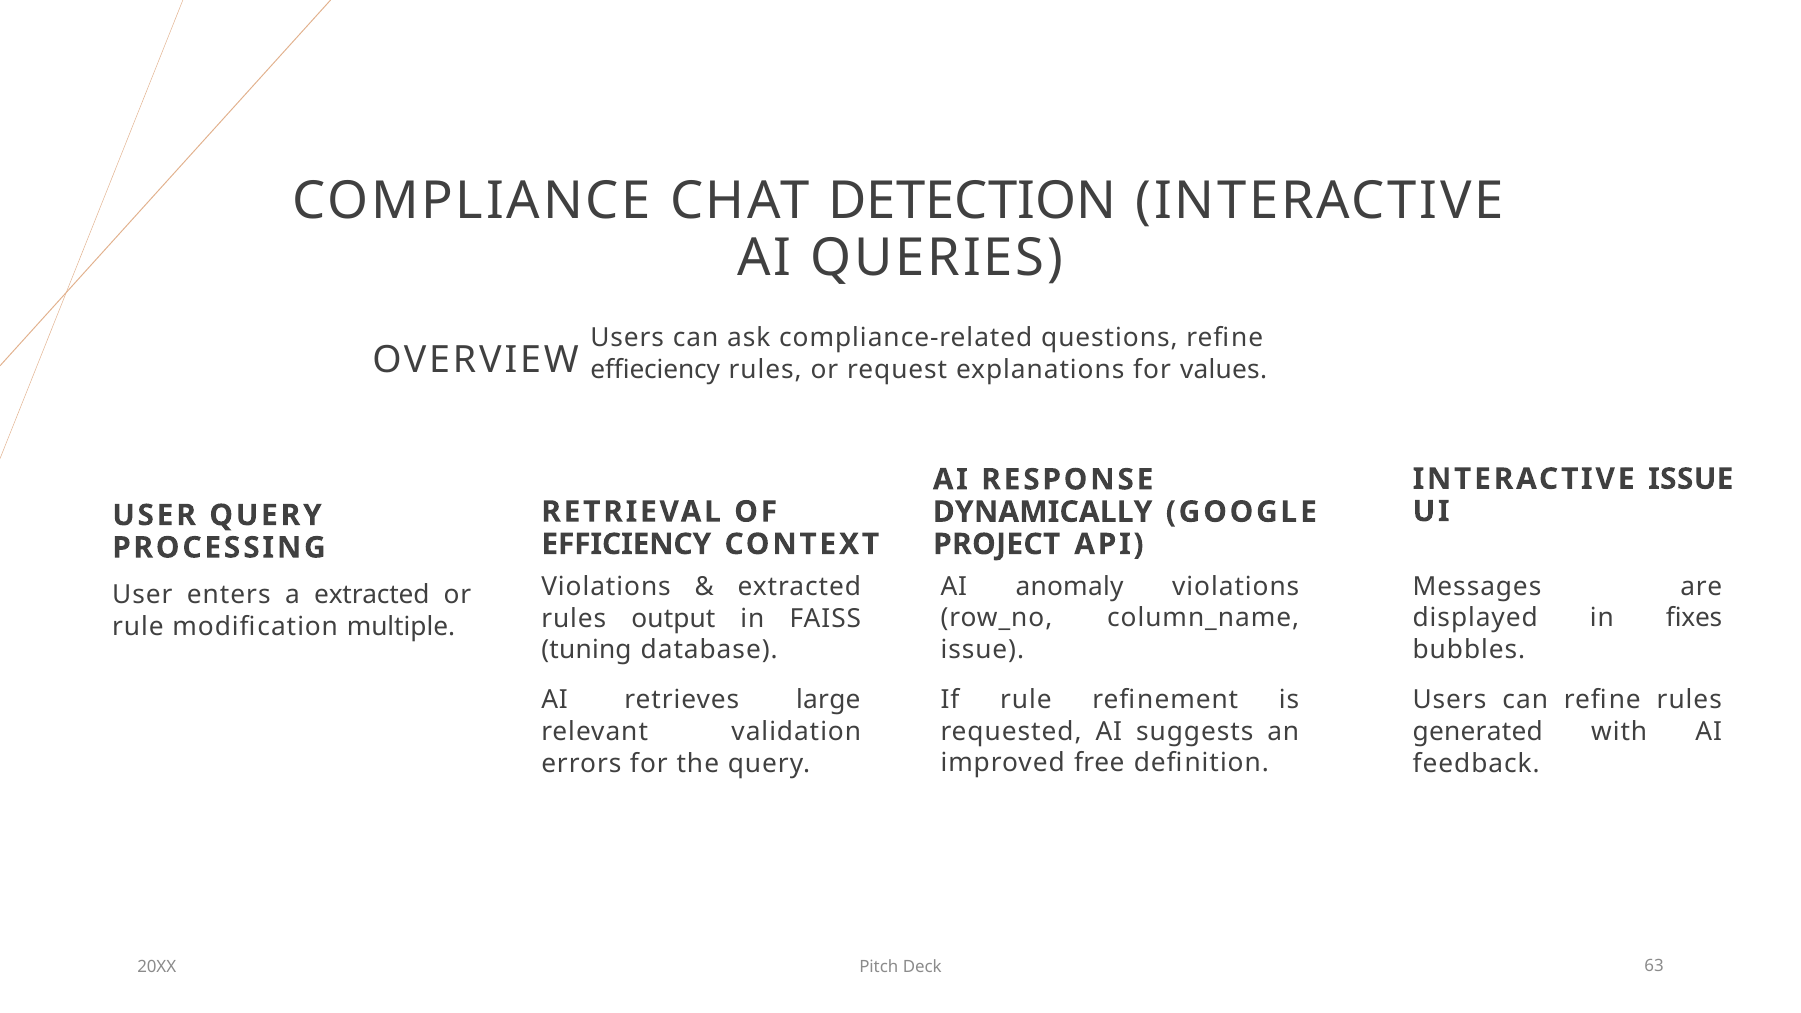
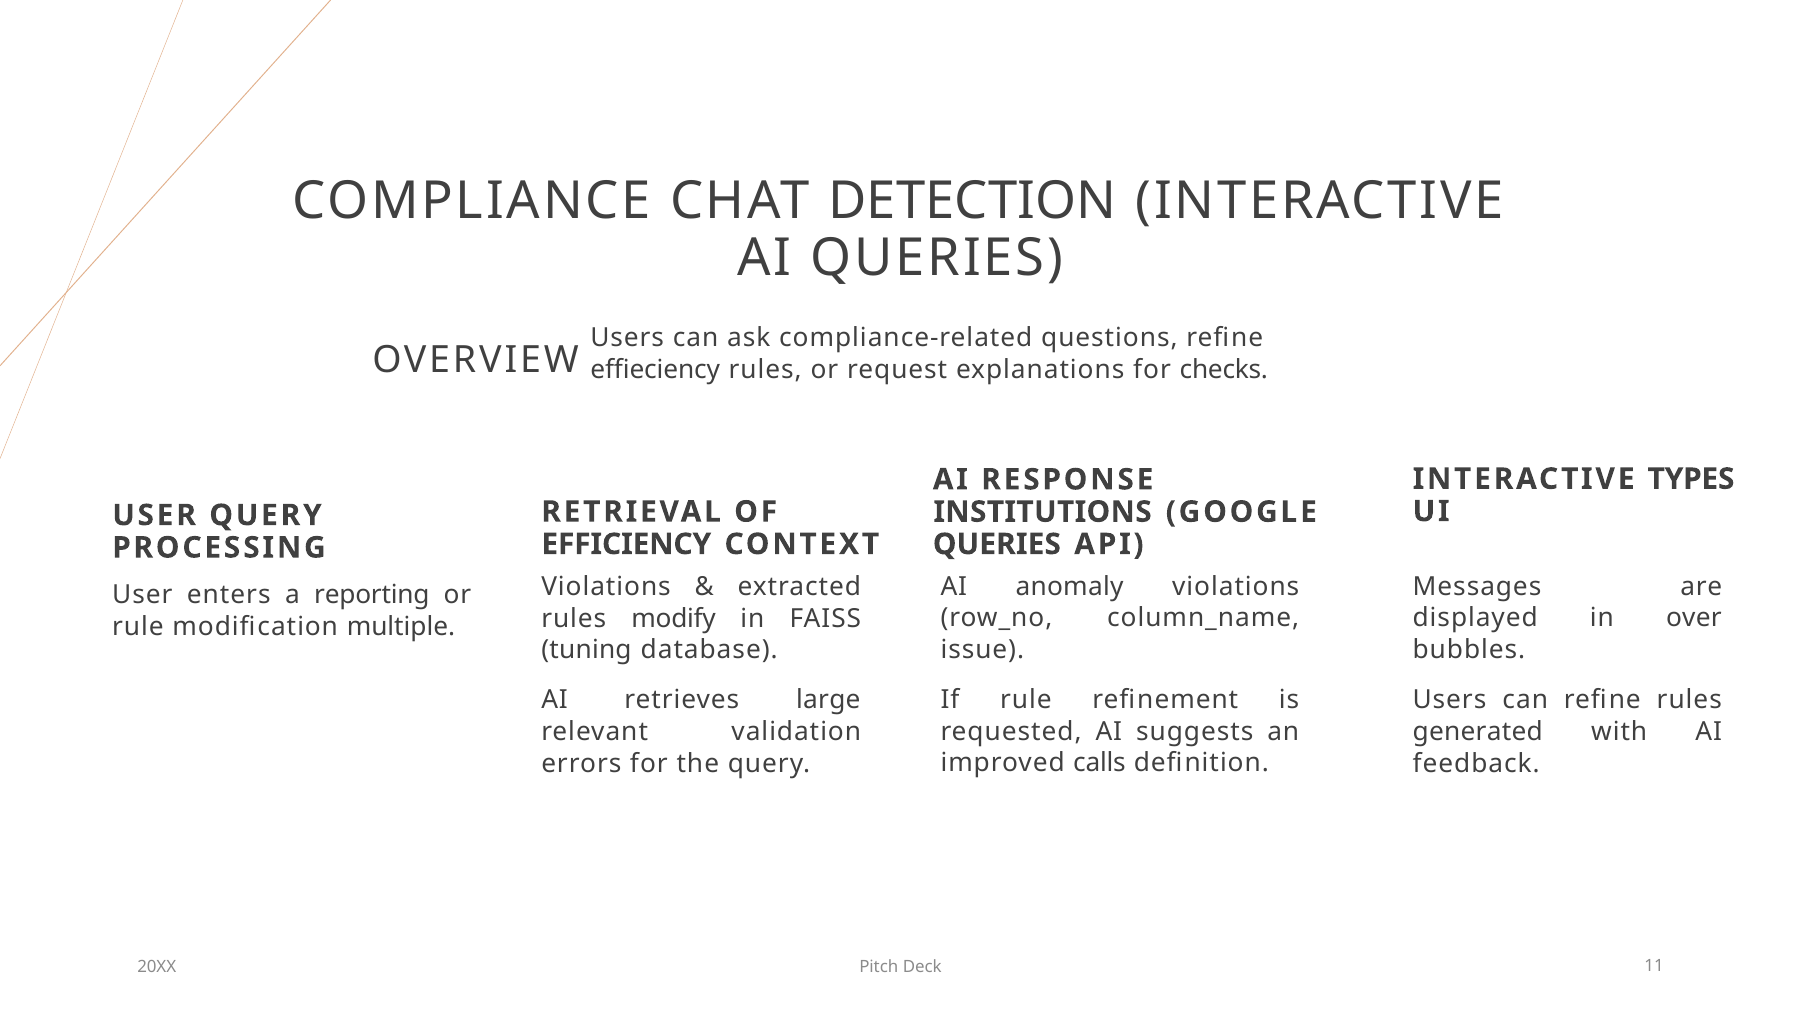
values: values -> checks
INTERACTIVE ISSUE: ISSUE -> TYPES
DYNAMICALLY: DYNAMICALLY -> INSTITUTIONS
PROJECT at (997, 544): PROJECT -> QUERIES
a extracted: extracted -> reporting
fixes: fixes -> over
output: output -> modify
free: free -> calls
63: 63 -> 11
